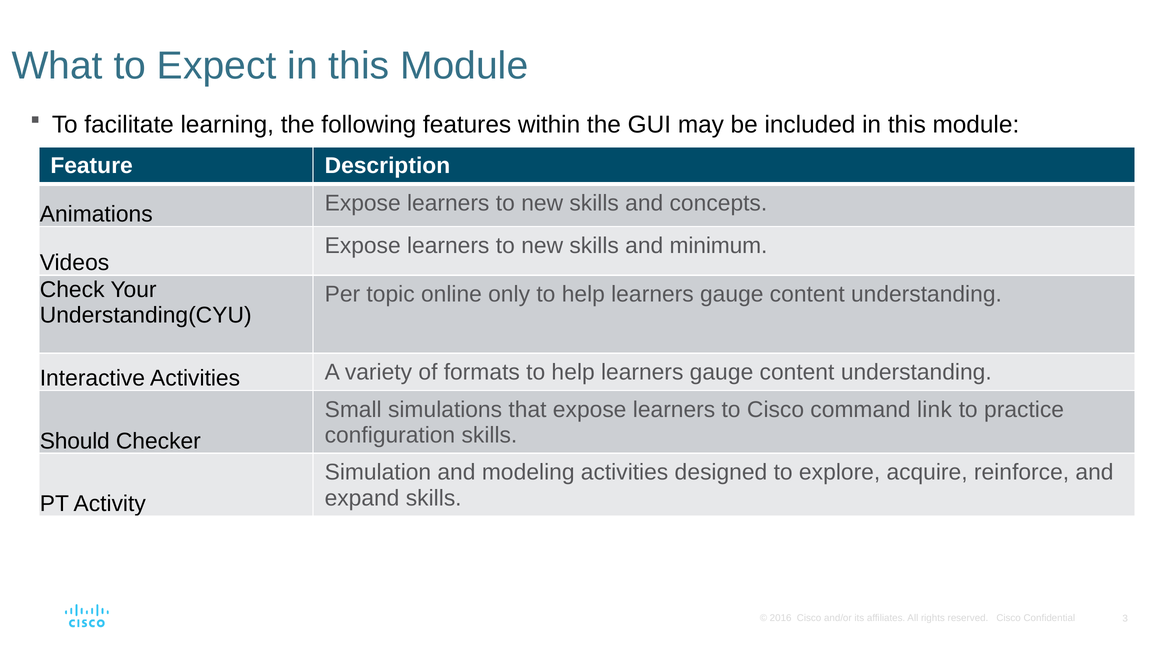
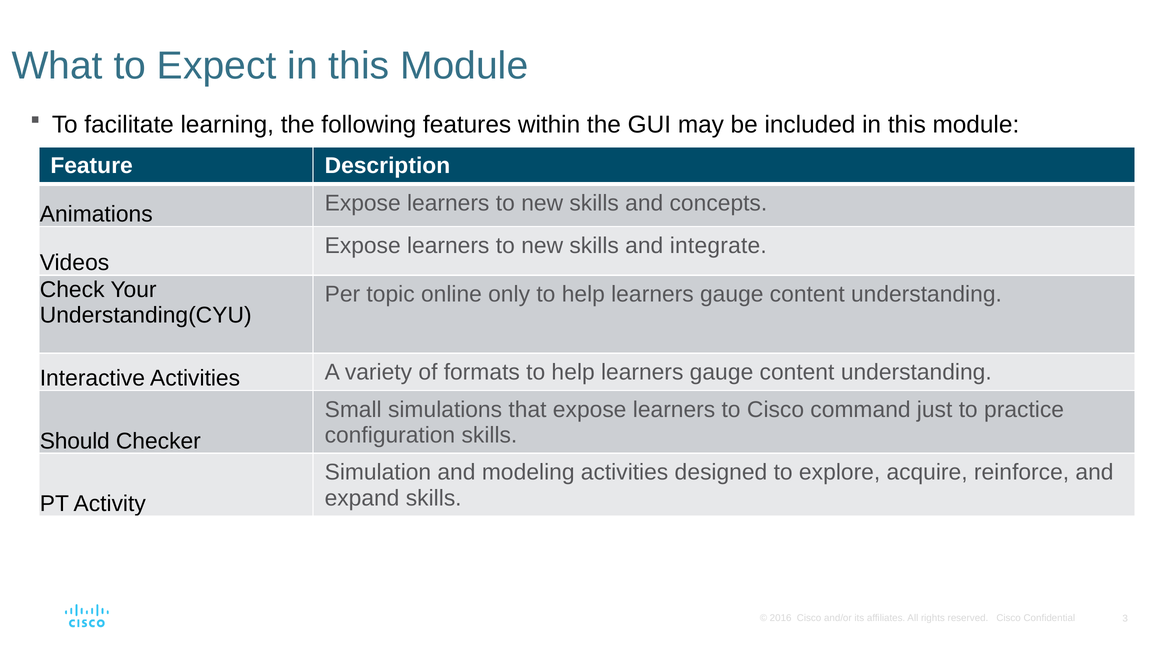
minimum: minimum -> integrate
link: link -> just
